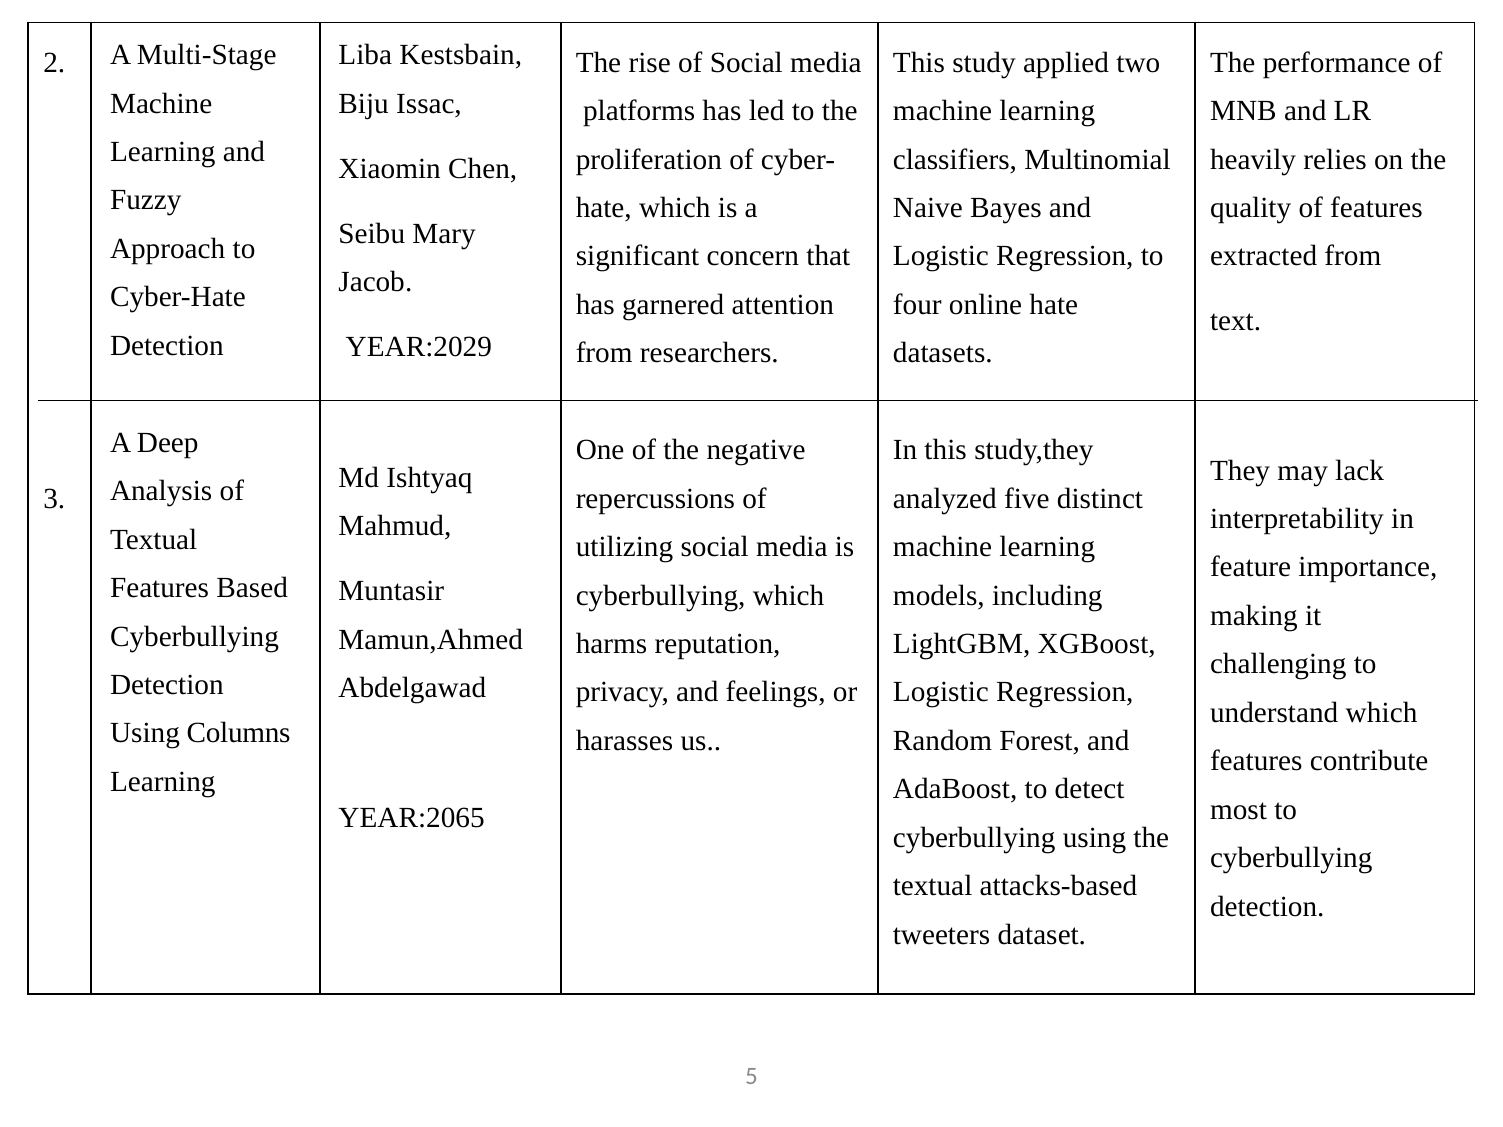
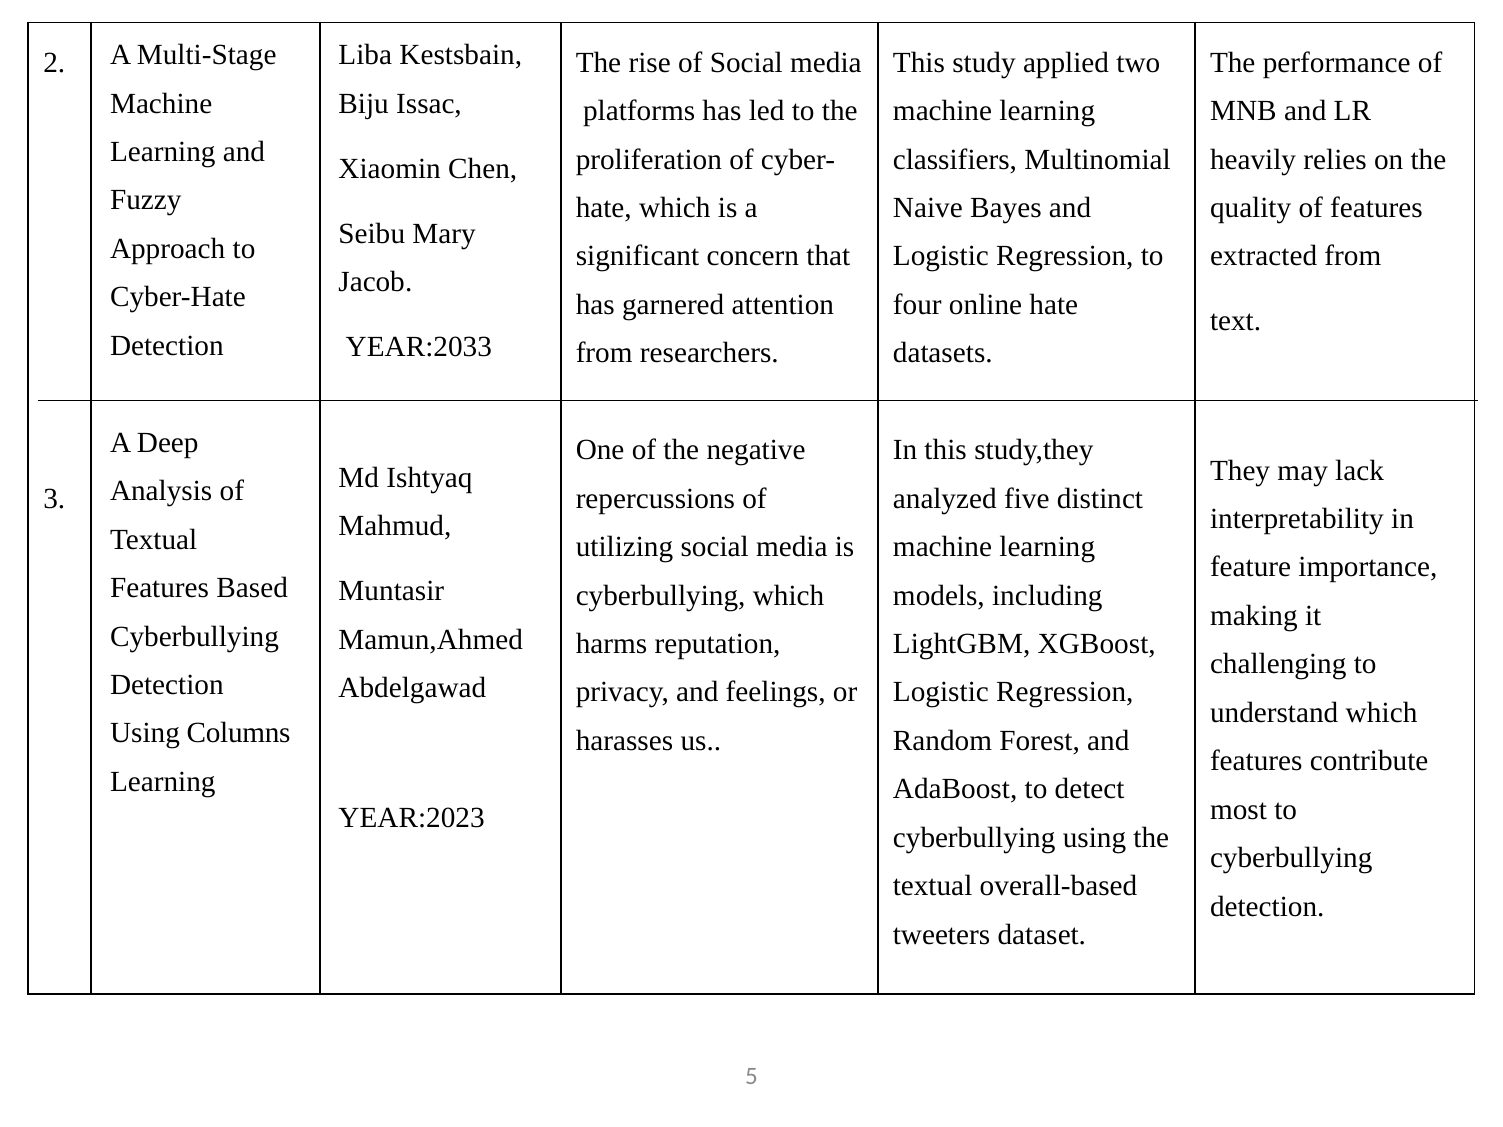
YEAR:2029: YEAR:2029 -> YEAR:2033
YEAR:2065: YEAR:2065 -> YEAR:2023
attacks-based: attacks-based -> overall-based
